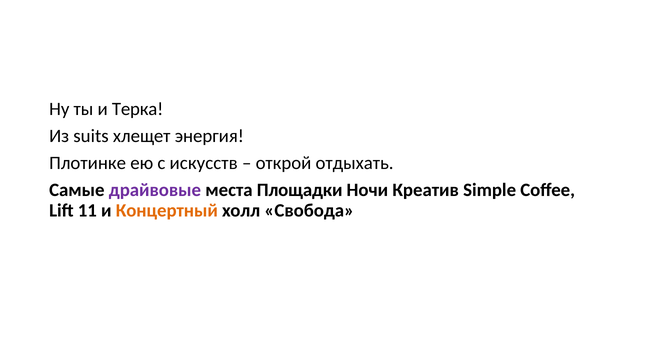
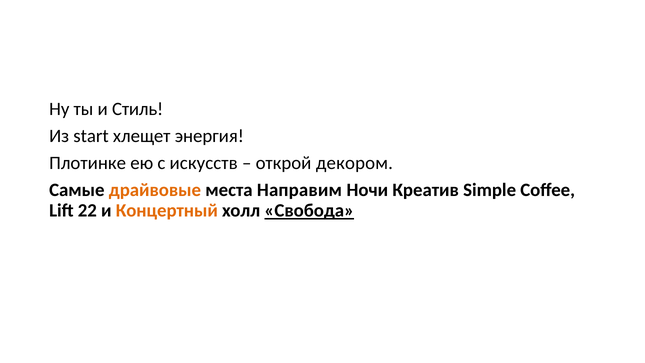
Терка: Терка -> Стиль
suits: suits -> start
отдыхать: отдыхать -> декором
драйвовые colour: purple -> orange
Площадки: Площадки -> Направим
11: 11 -> 22
Свобода underline: none -> present
